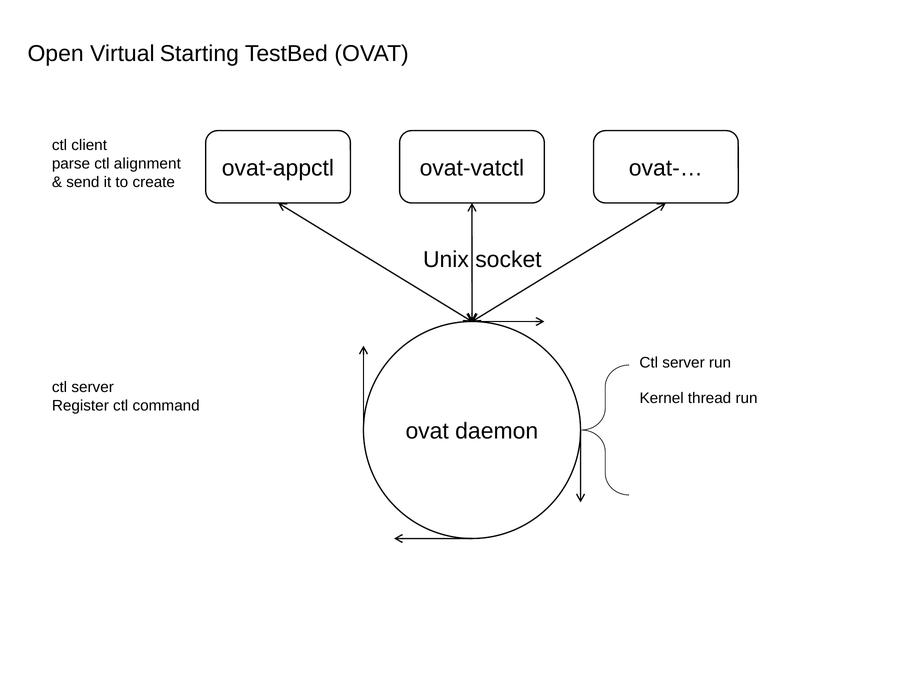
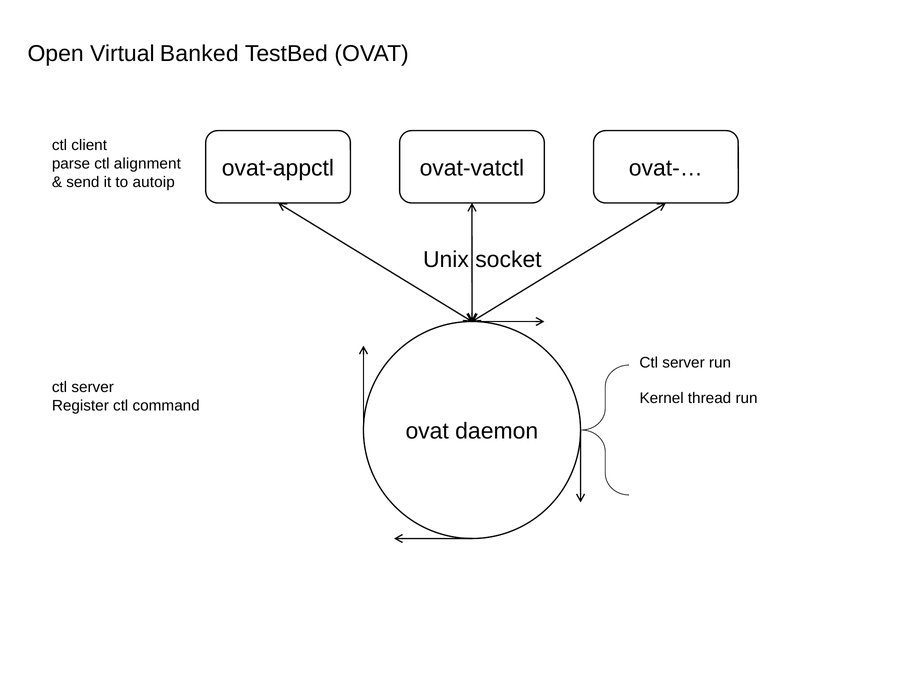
Starting: Starting -> Banked
create: create -> autoip
